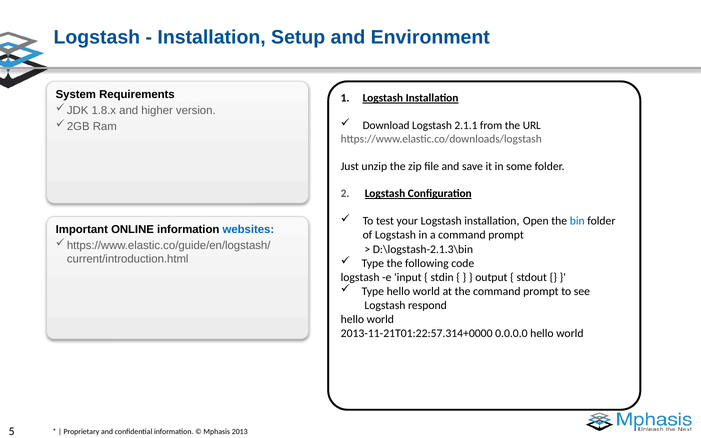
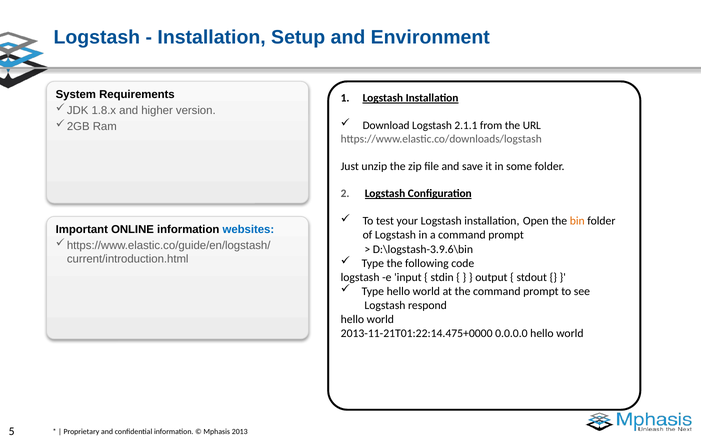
bin colour: blue -> orange
D:\logstash-2.1.3\bin: D:\logstash-2.1.3\bin -> D:\logstash-3.9.6\bin
2013-11-21T01:22:57.314+0000: 2013-11-21T01:22:57.314+0000 -> 2013-11-21T01:22:14.475+0000
